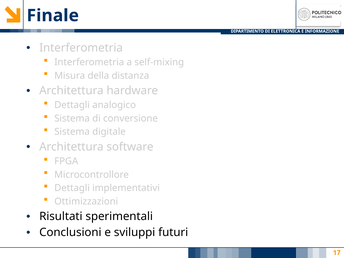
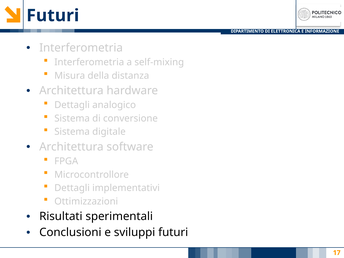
Finale at (53, 16): Finale -> Futuri
